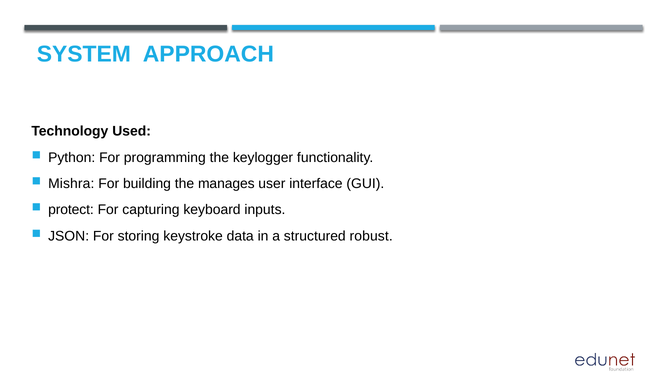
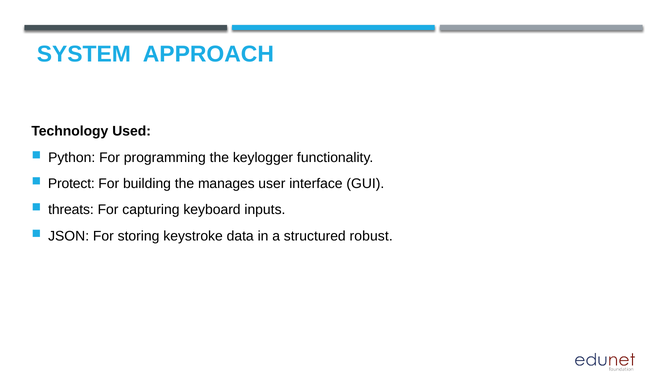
Mishra: Mishra -> Protect
protect: protect -> threats
